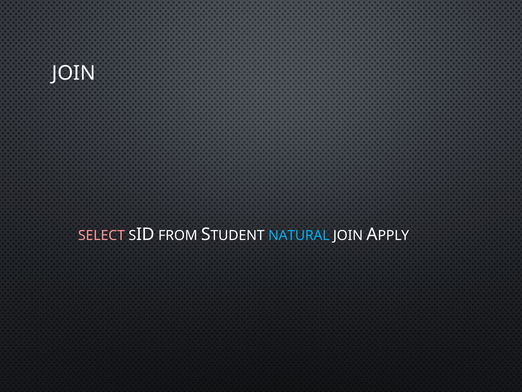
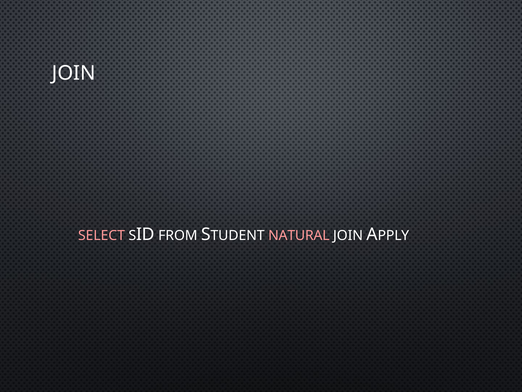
NATURAL colour: light blue -> pink
